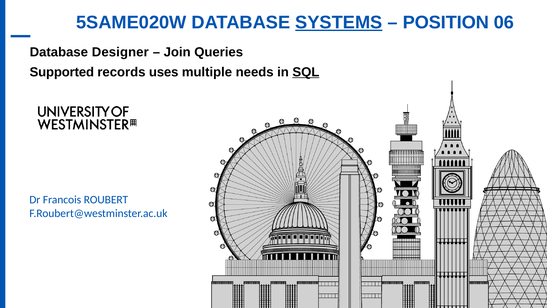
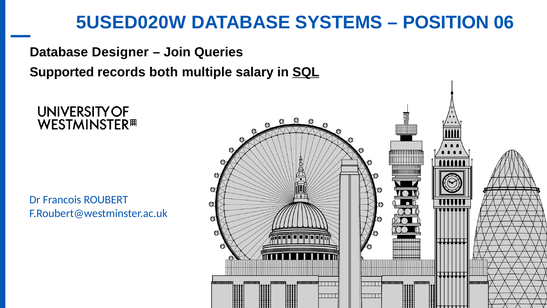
5SAME020W: 5SAME020W -> 5USED020W
SYSTEMS underline: present -> none
uses: uses -> both
needs: needs -> salary
